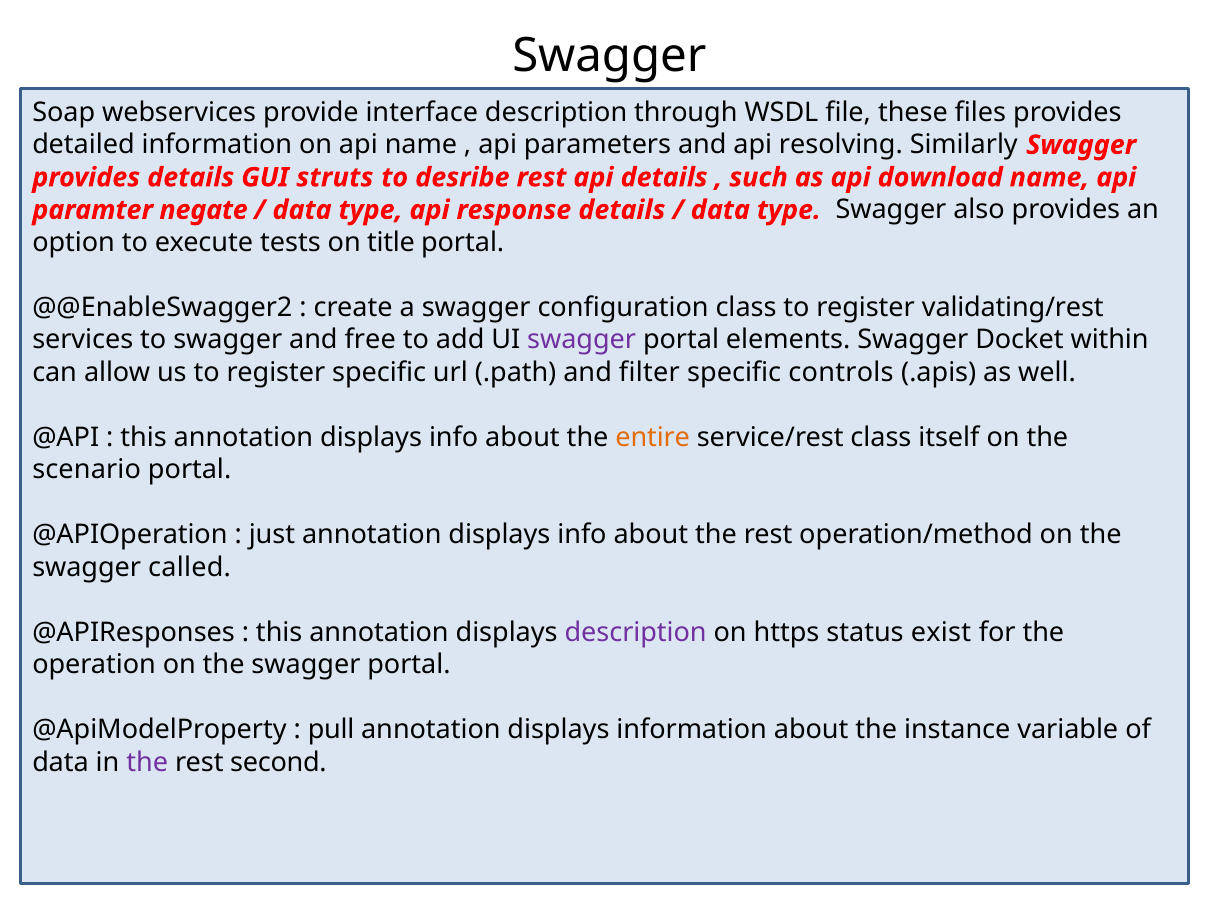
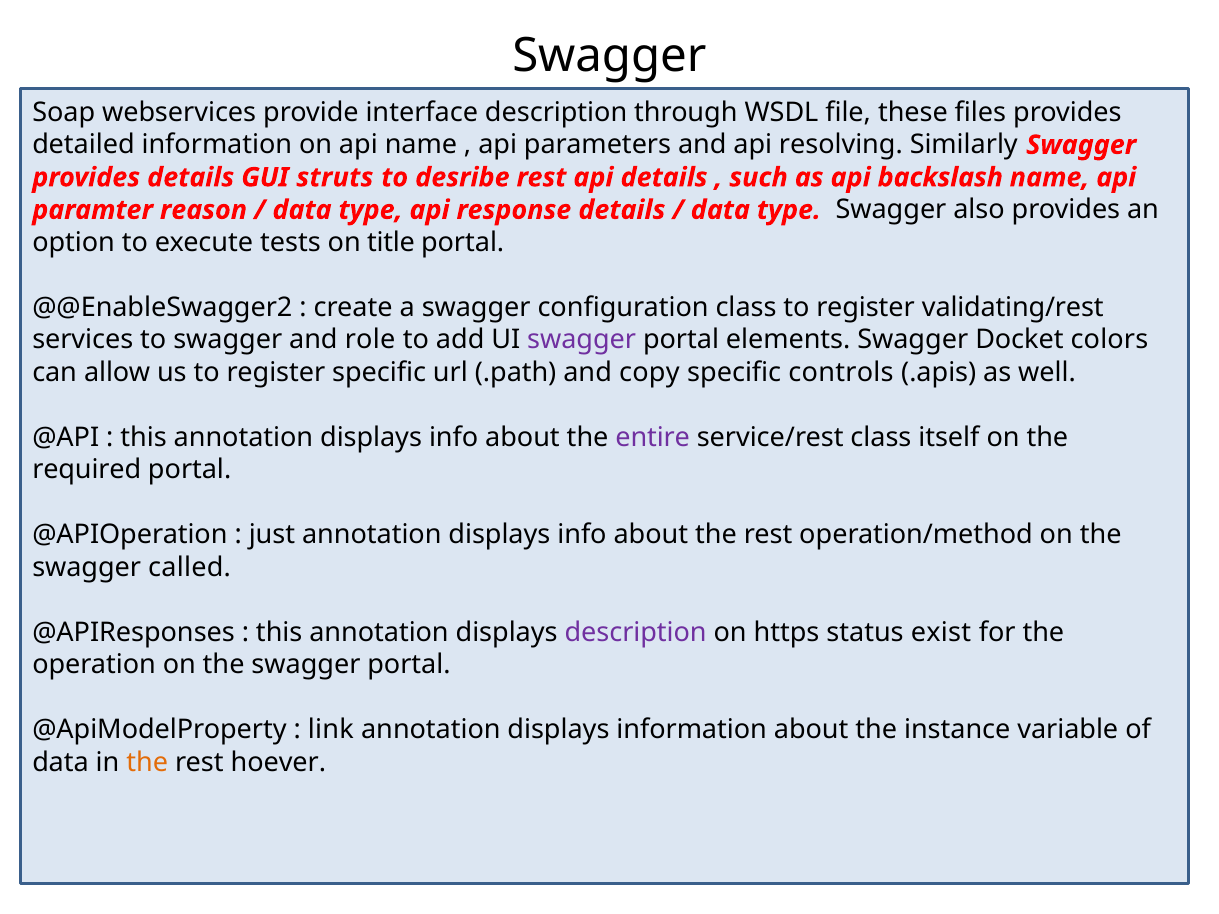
download: download -> backslash
negate: negate -> reason
free: free -> role
within: within -> colors
filter: filter -> copy
entire colour: orange -> purple
scenario: scenario -> required
pull: pull -> link
the at (147, 762) colour: purple -> orange
second: second -> hoever
